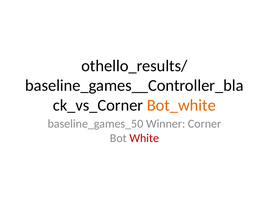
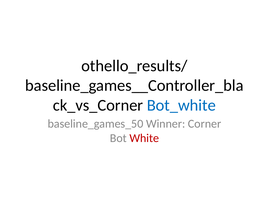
Bot_white colour: orange -> blue
